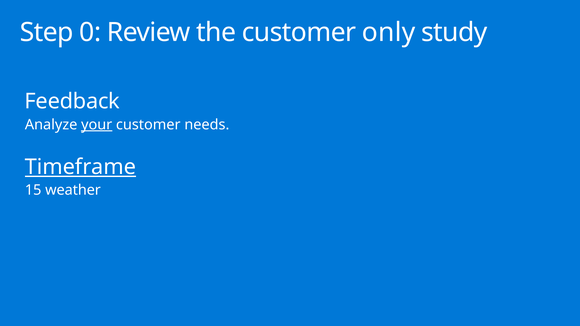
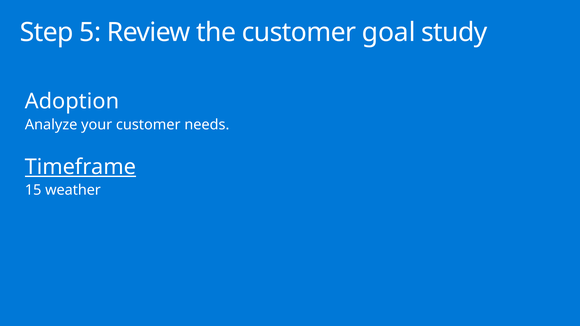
0: 0 -> 5
only: only -> goal
Feedback: Feedback -> Adoption
your underline: present -> none
